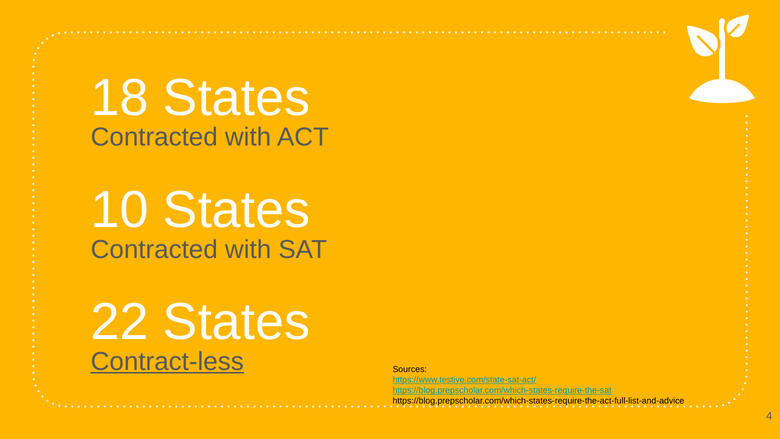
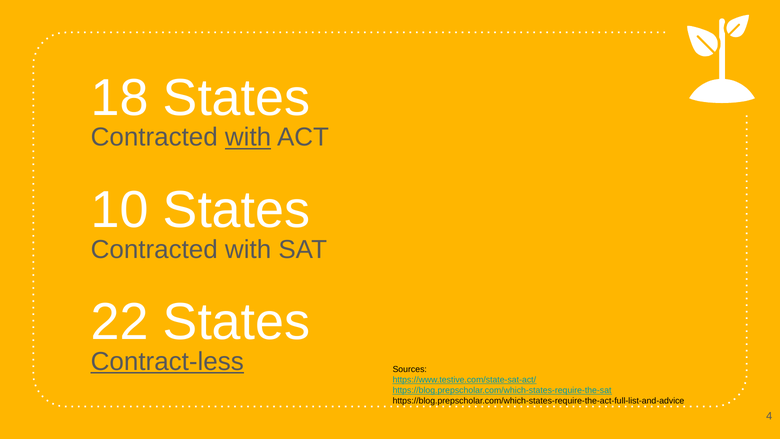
with at (248, 137) underline: none -> present
